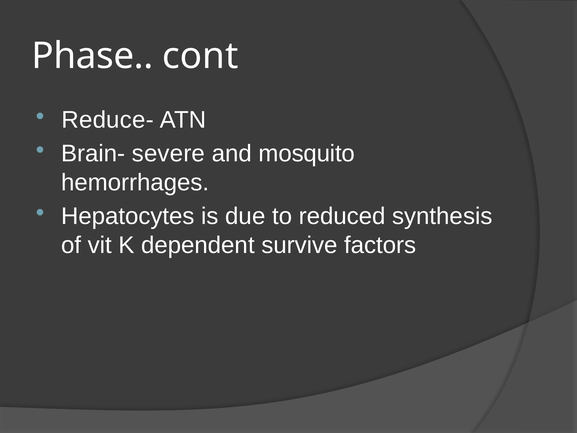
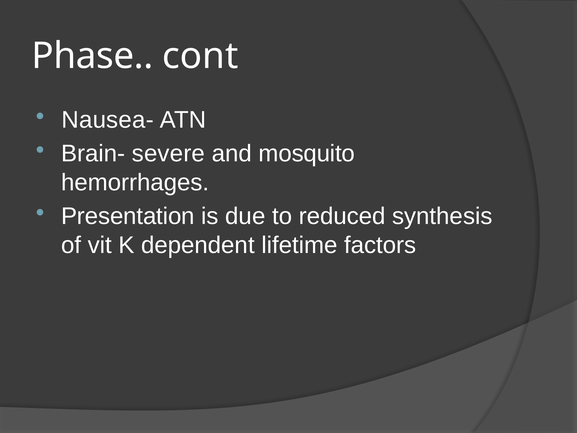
Reduce-: Reduce- -> Nausea-
Hepatocytes: Hepatocytes -> Presentation
survive: survive -> lifetime
